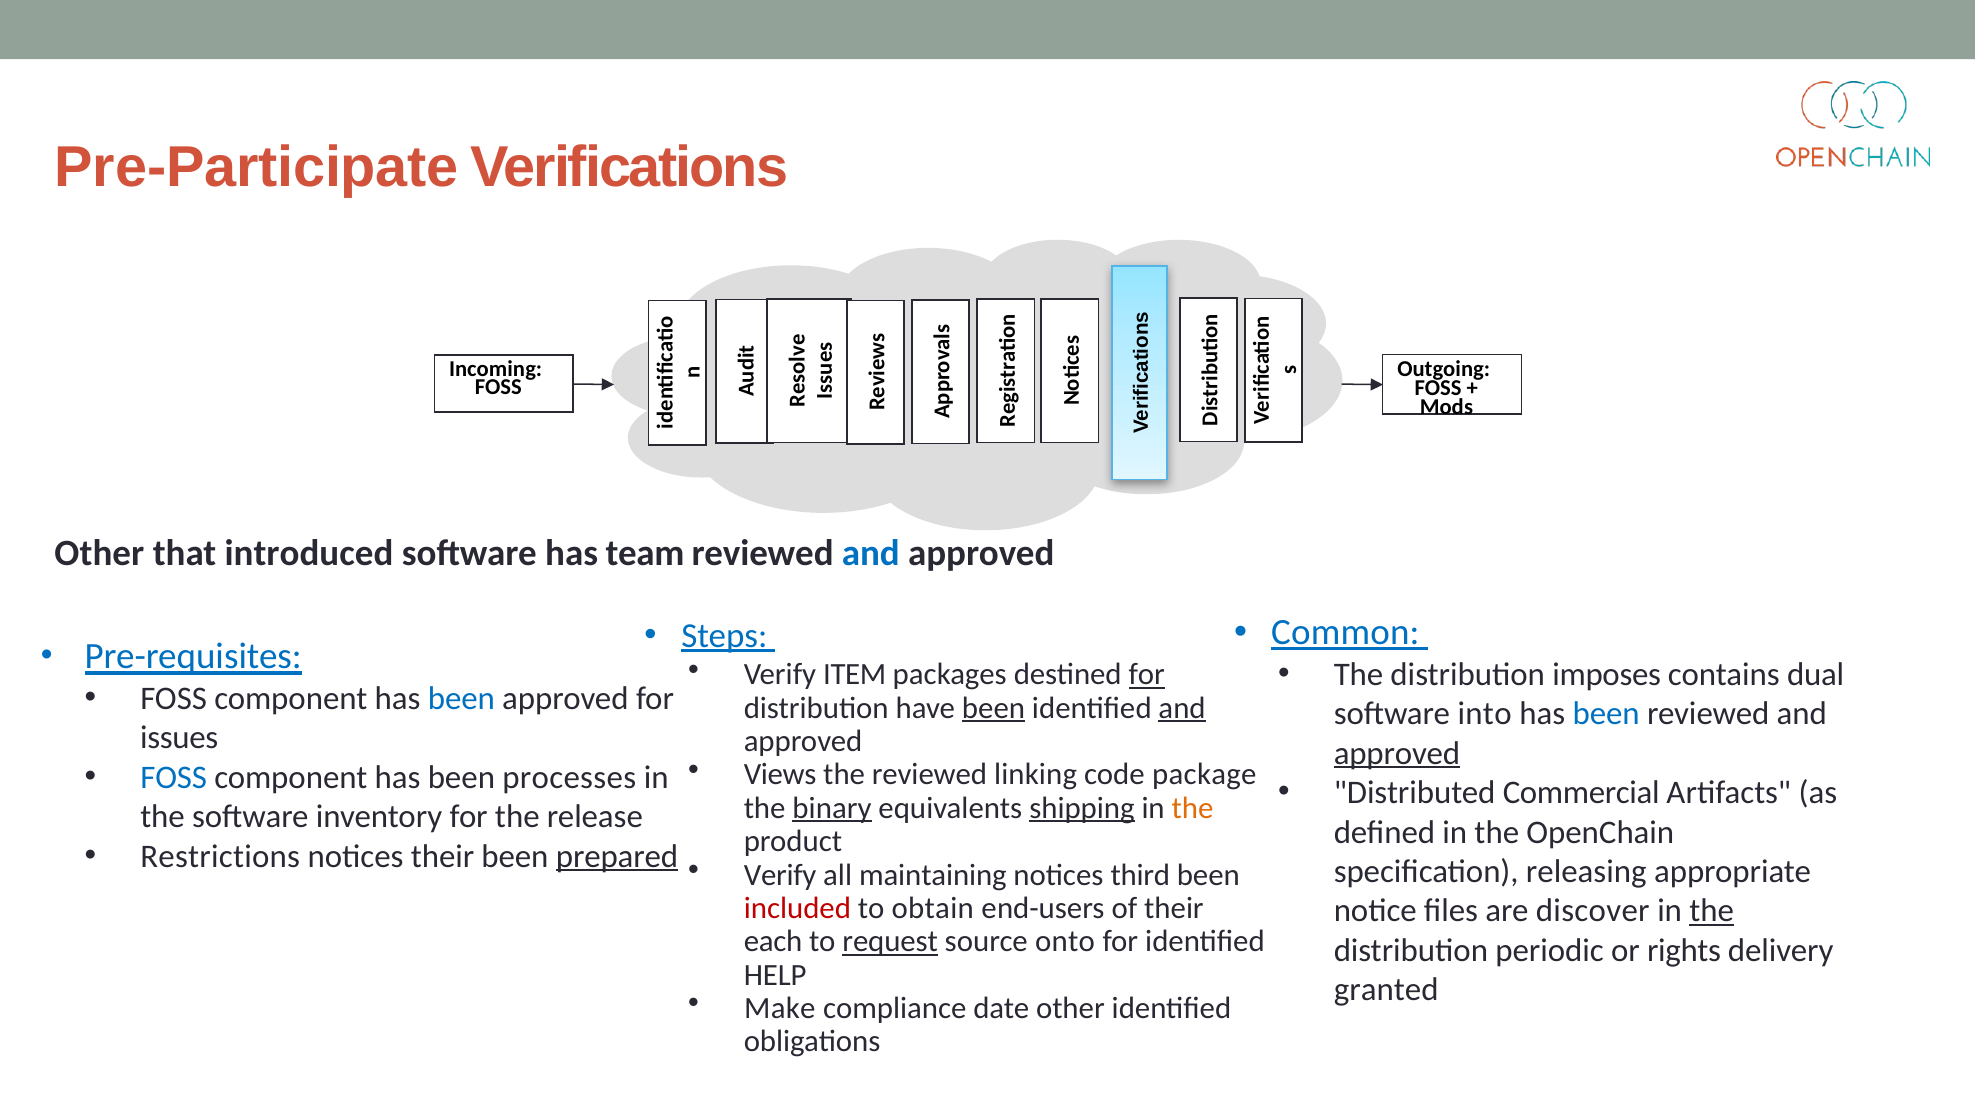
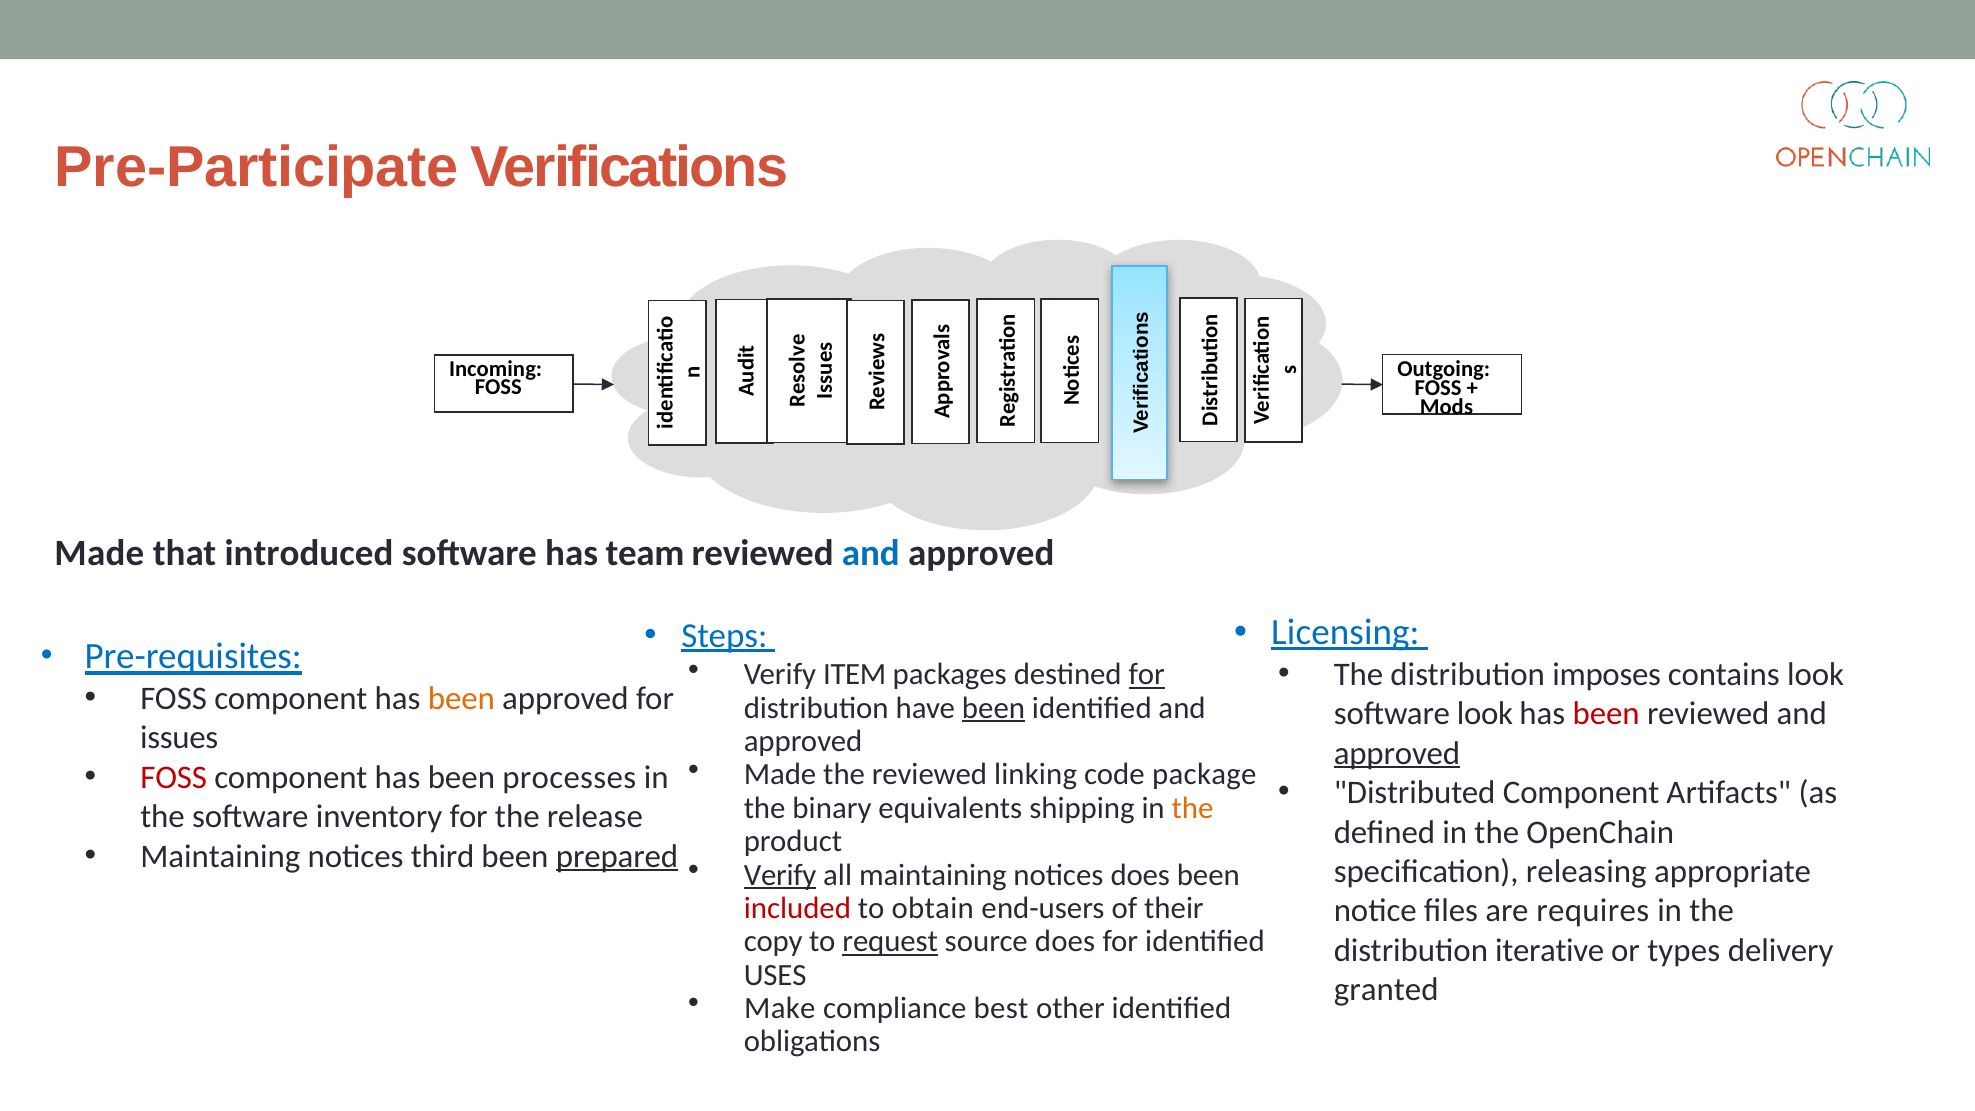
Other at (99, 553): Other -> Made
Common: Common -> Licensing
contains dual: dual -> look
been at (461, 698) colour: blue -> orange
and at (1182, 708) underline: present -> none
software into: into -> look
been at (1606, 714) colour: blue -> red
Views at (780, 775): Views -> Made
FOSS at (174, 777) colour: blue -> red
Distributed Commercial: Commercial -> Component
binary underline: present -> none
shipping underline: present -> none
Restrictions at (220, 856): Restrictions -> Maintaining
notices their: their -> third
Verify at (780, 875) underline: none -> present
notices third: third -> does
discover: discover -> requires
the at (1712, 911) underline: present -> none
each: each -> copy
source onto: onto -> does
periodic: periodic -> iterative
rights: rights -> types
HELP: HELP -> USES
date: date -> best
